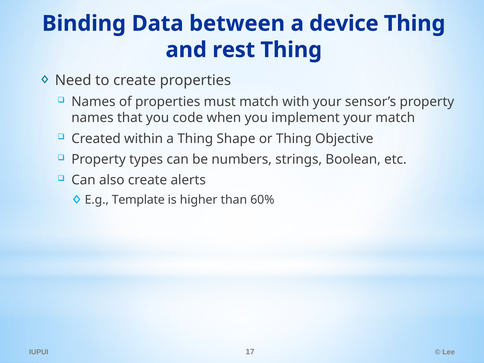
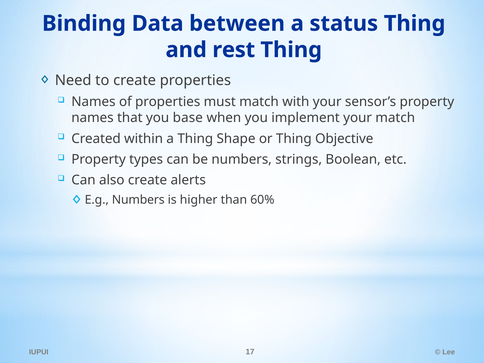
device: device -> status
code: code -> base
E.g Template: Template -> Numbers
